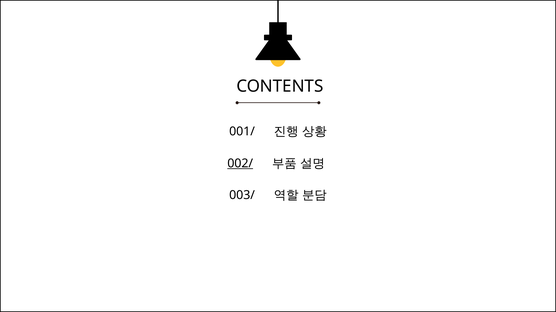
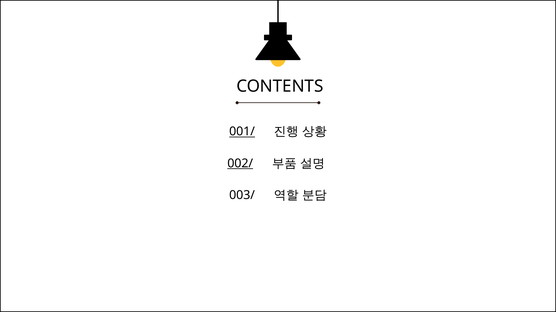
001/ underline: none -> present
